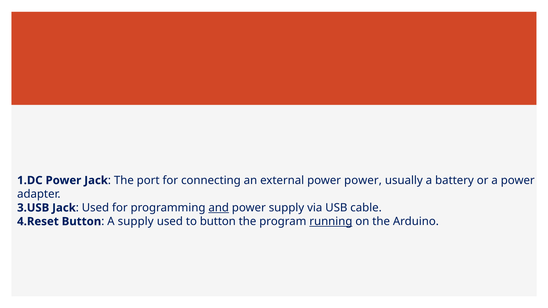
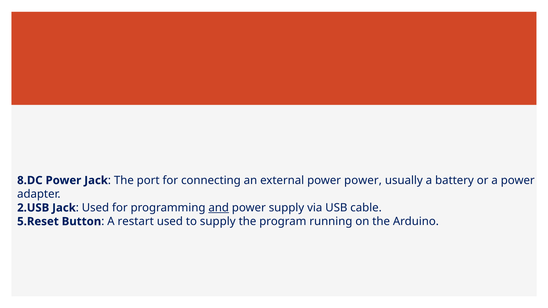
1.DC: 1.DC -> 8.DC
3.USB: 3.USB -> 2.USB
4.Reset: 4.Reset -> 5.Reset
A supply: supply -> restart
to button: button -> supply
running underline: present -> none
